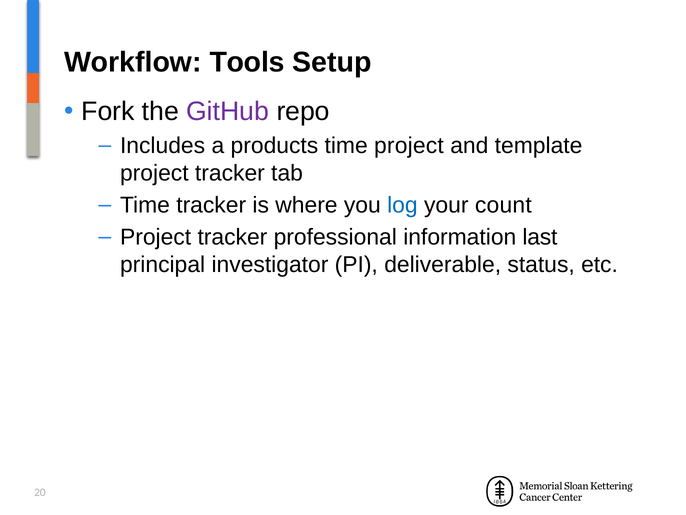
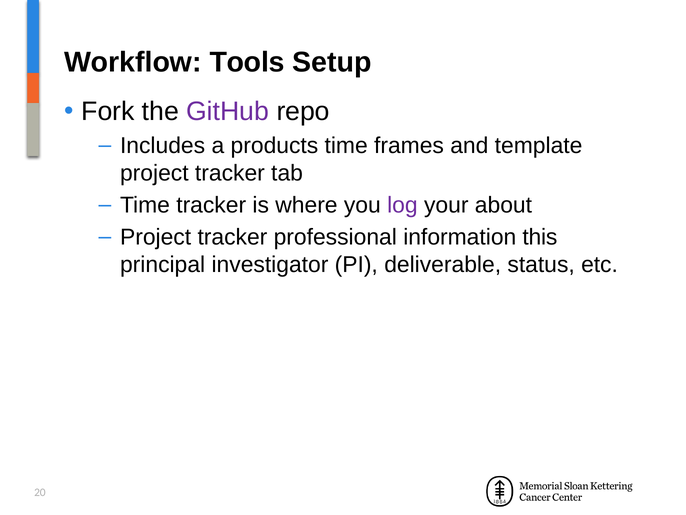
time project: project -> frames
log colour: blue -> purple
count: count -> about
last: last -> this
